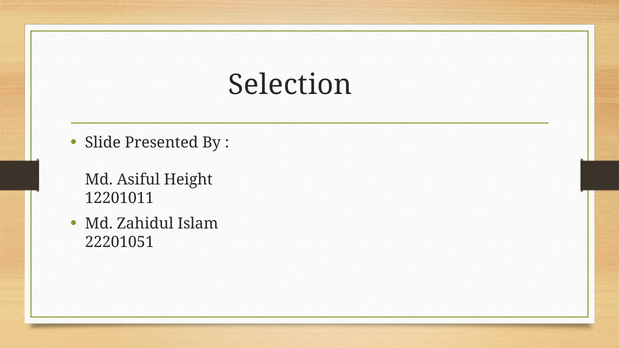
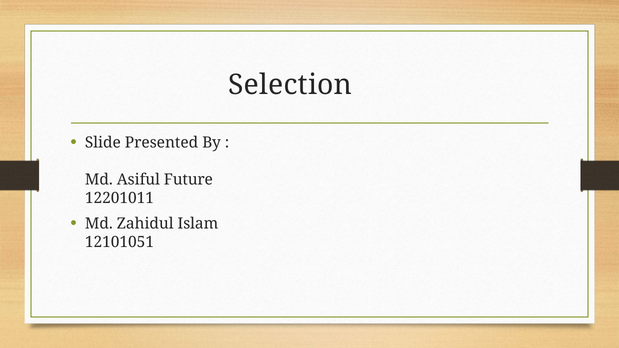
Height: Height -> Future
22201051: 22201051 -> 12101051
